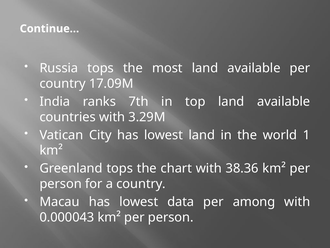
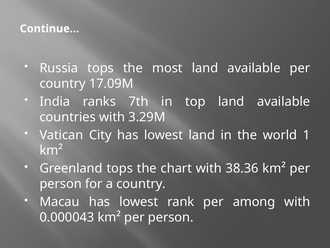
data: data -> rank
